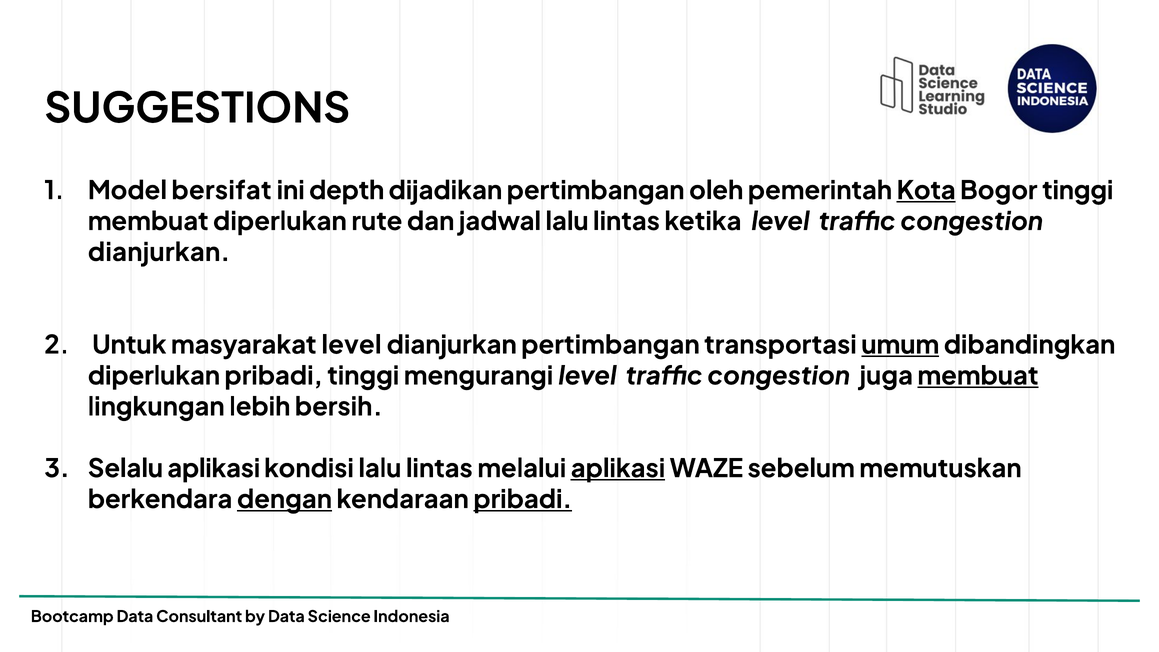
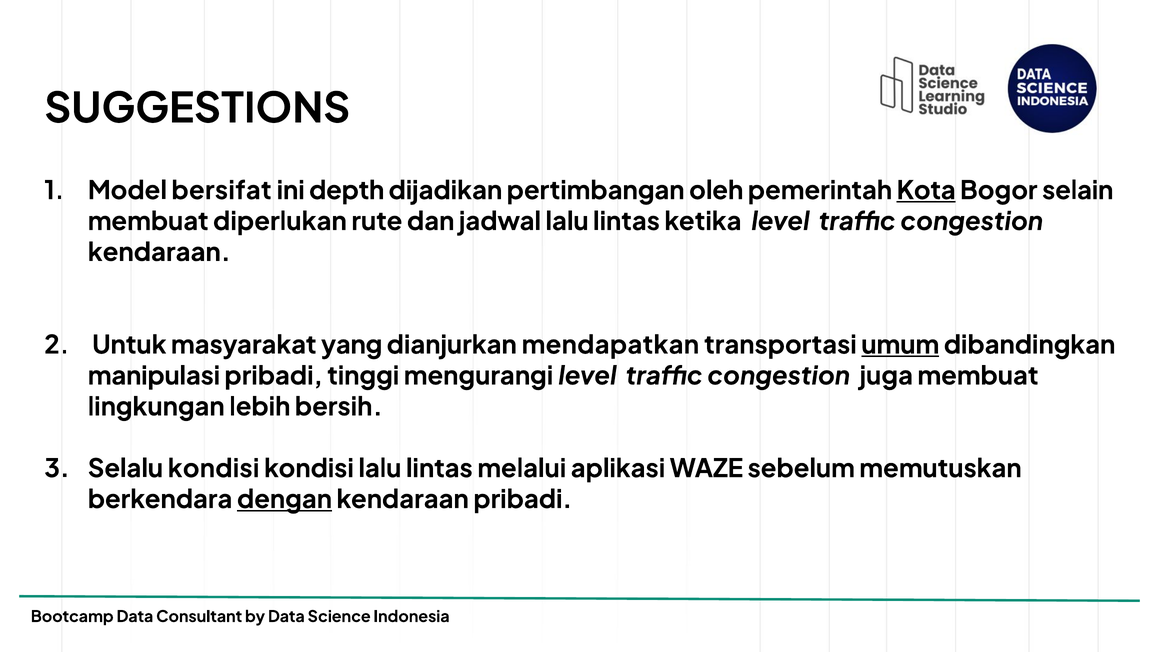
Bogor tinggi: tinggi -> selain
dianjurkan at (159, 252): dianjurkan -> kendaraan
masyarakat level: level -> yang
dianjurkan pertimbangan: pertimbangan -> mendapatkan
diperlukan at (154, 376): diperlukan -> manipulasi
membuat at (978, 376) underline: present -> none
Selalu aplikasi: aplikasi -> kondisi
aplikasi at (618, 469) underline: present -> none
pribadi at (523, 500) underline: present -> none
